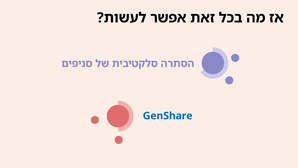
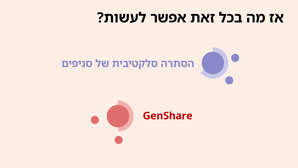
GenShare colour: blue -> red
